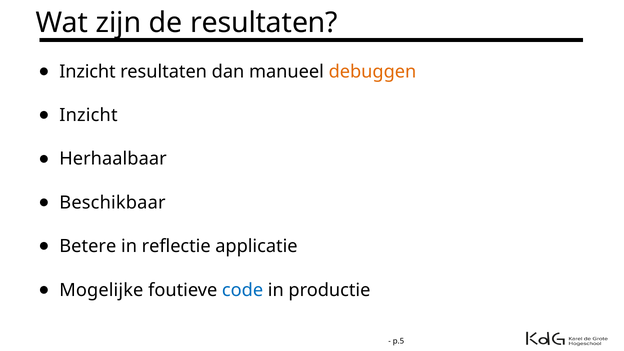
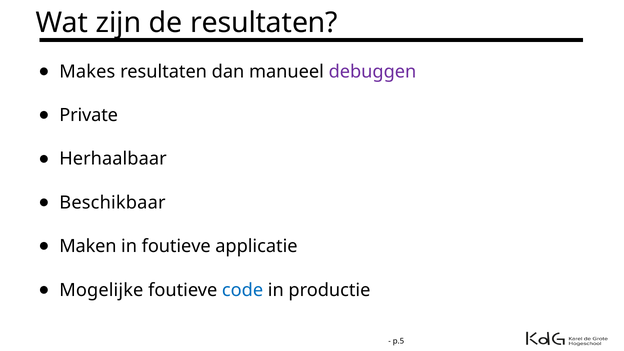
Inzicht at (87, 72): Inzicht -> Makes
debuggen colour: orange -> purple
Inzicht at (88, 115): Inzicht -> Private
Betere: Betere -> Maken
in reflectie: reflectie -> foutieve
